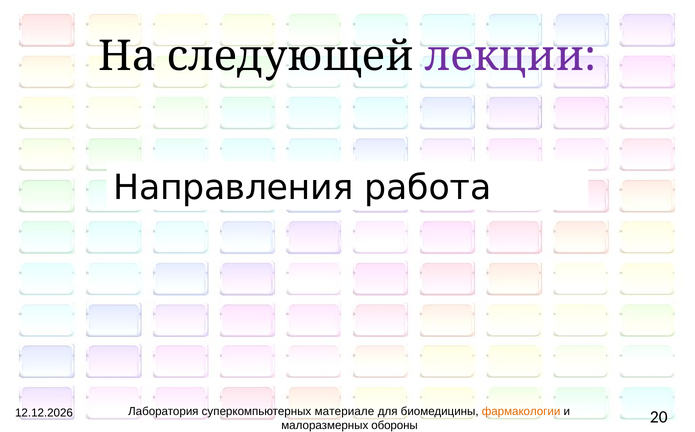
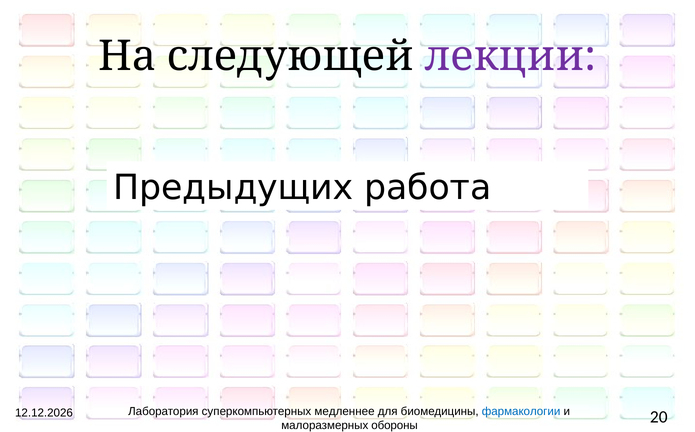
Направления: Направления -> Предыдущих
материале: материале -> медленнее
фармакологии colour: orange -> blue
